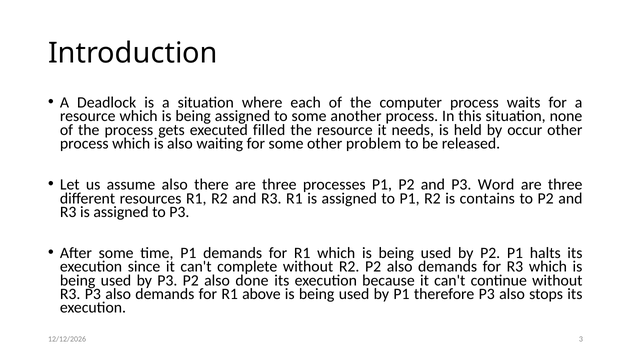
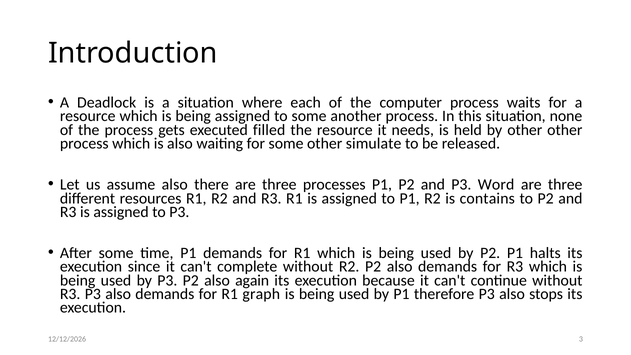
by occur: occur -> other
problem: problem -> simulate
done: done -> again
above: above -> graph
